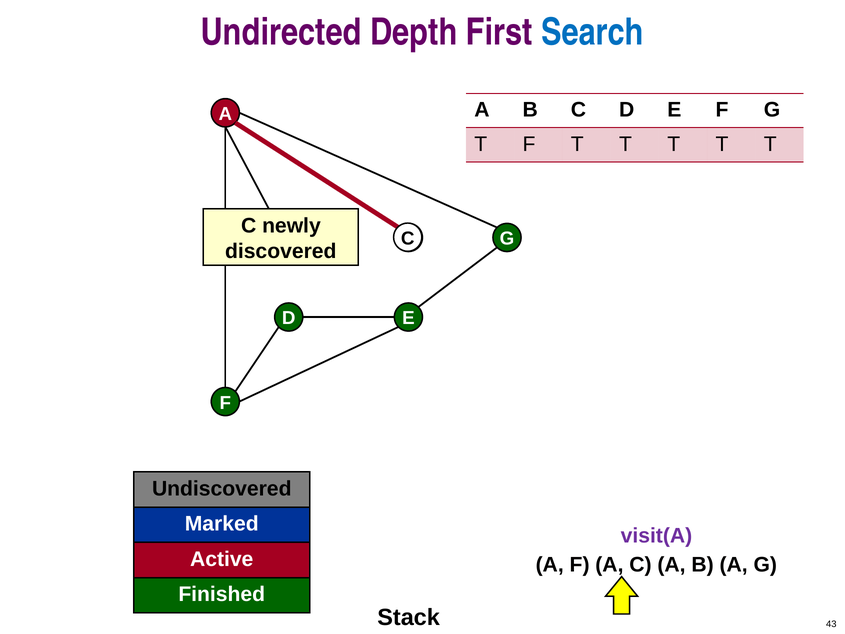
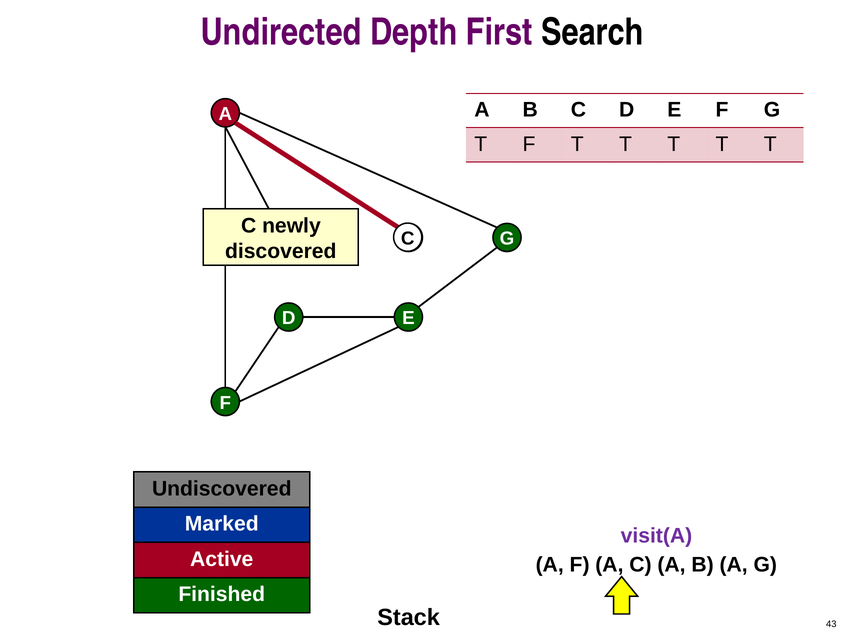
Search colour: blue -> black
